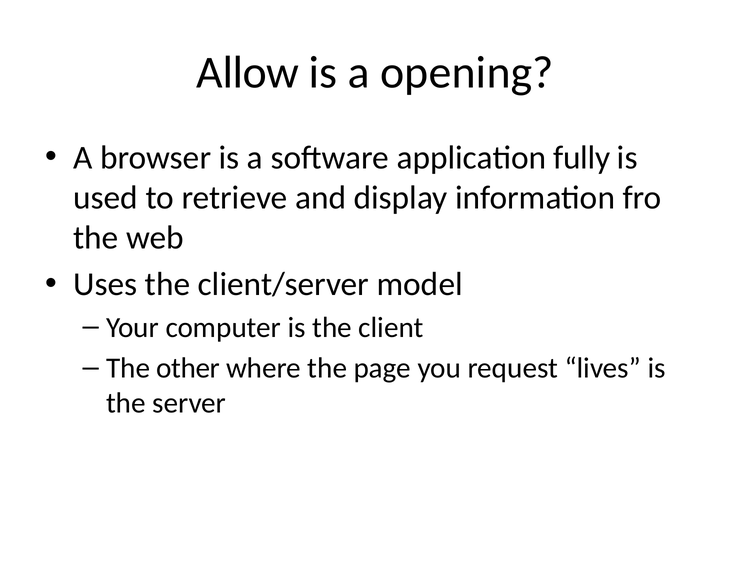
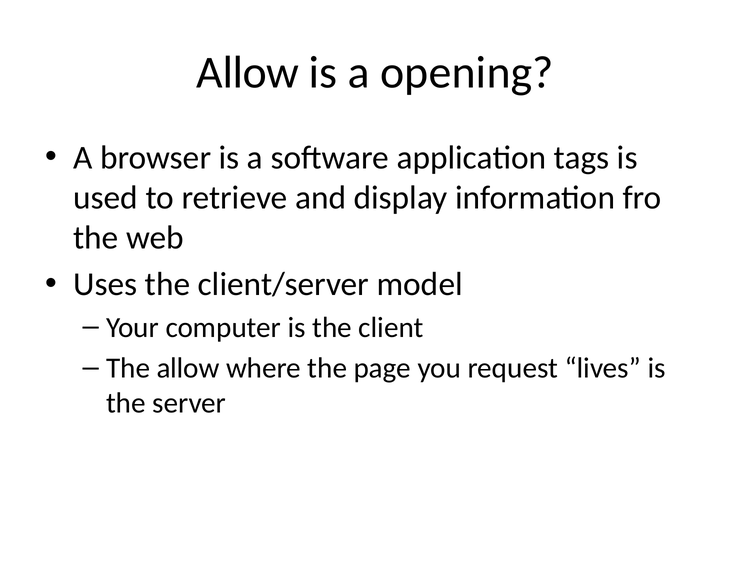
fully: fully -> tags
The other: other -> allow
